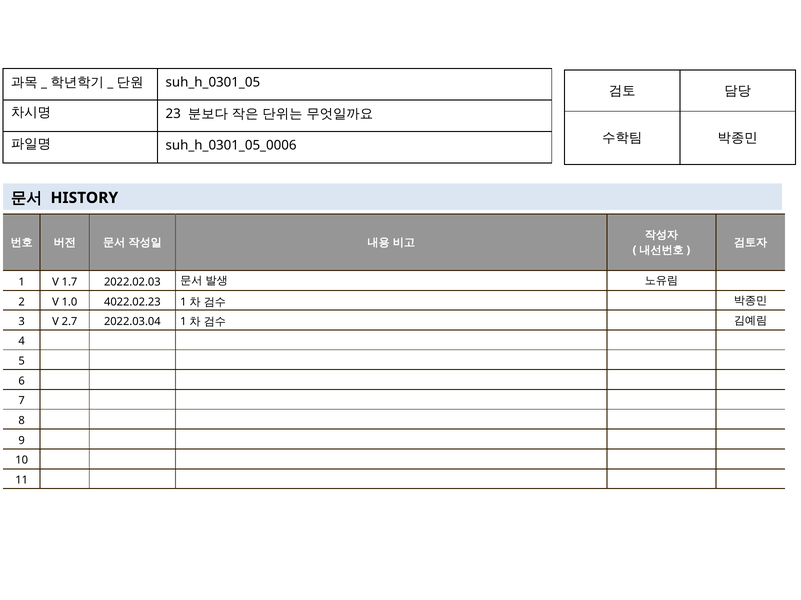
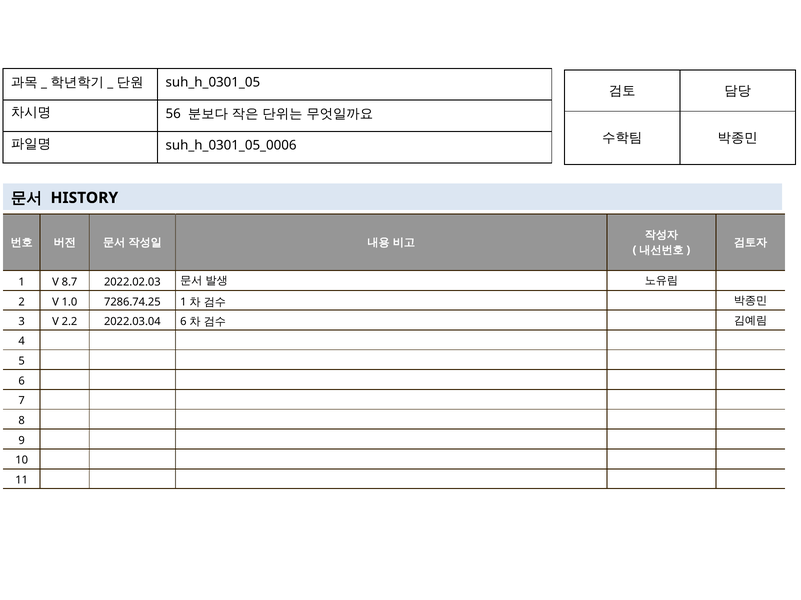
23: 23 -> 56
1.7: 1.7 -> 8.7
4022.02.23: 4022.02.23 -> 7286.74.25
2.7: 2.7 -> 2.2
2022.03.04 1: 1 -> 6
